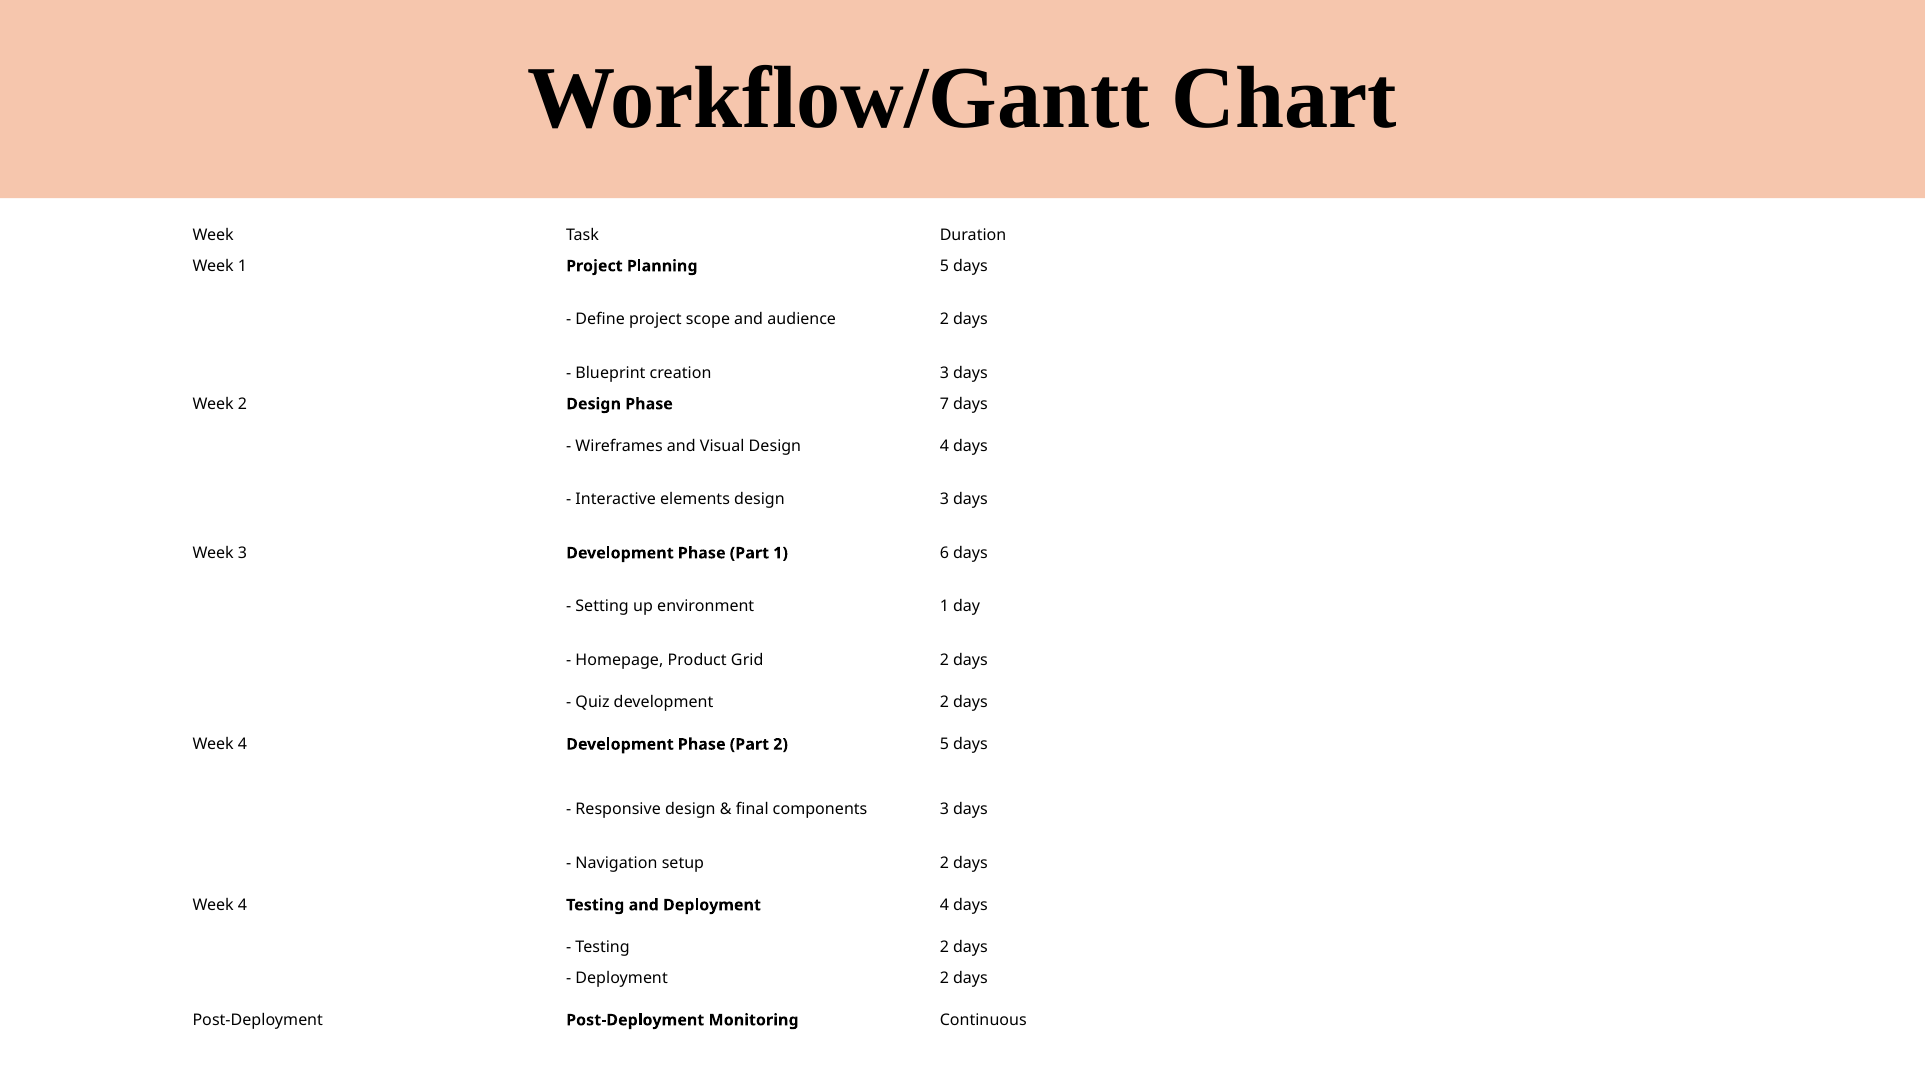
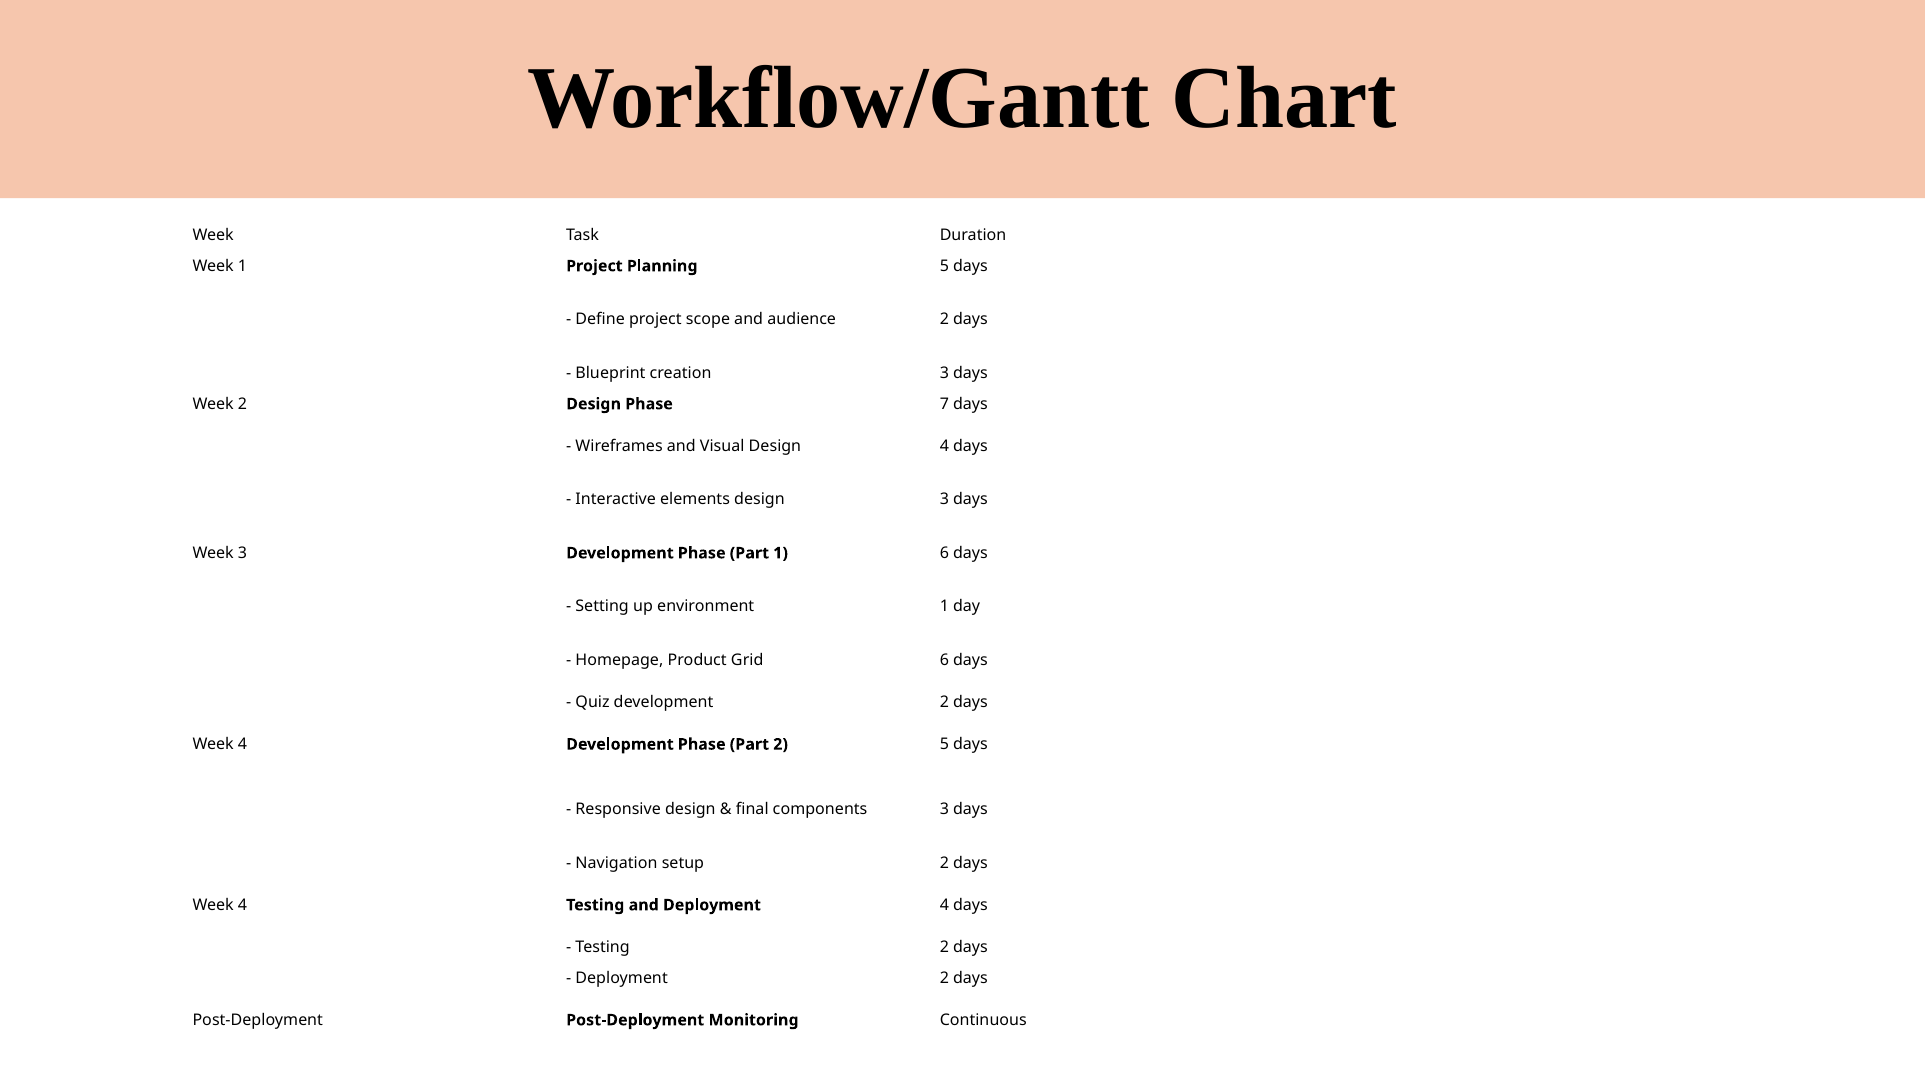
Grid 2: 2 -> 6
